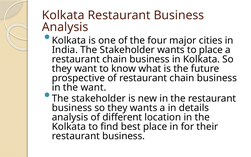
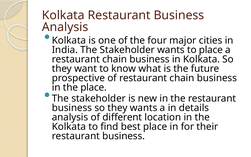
the want: want -> place
